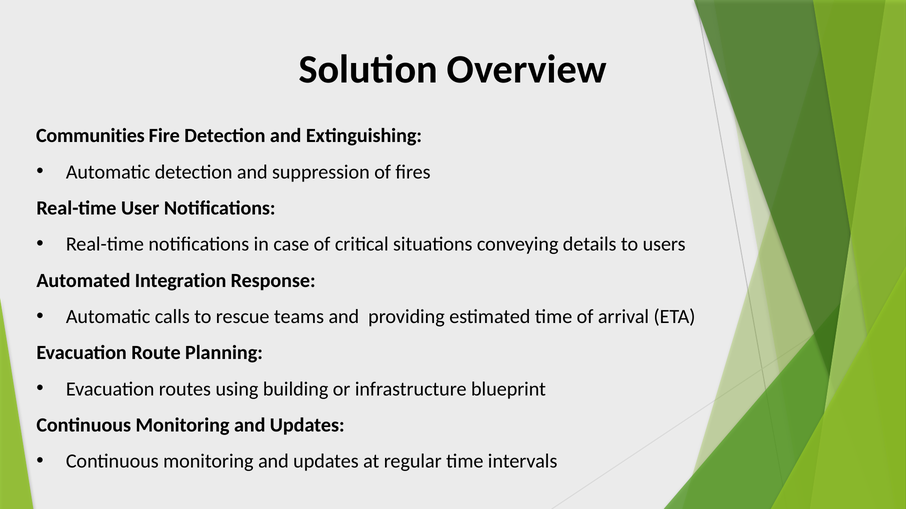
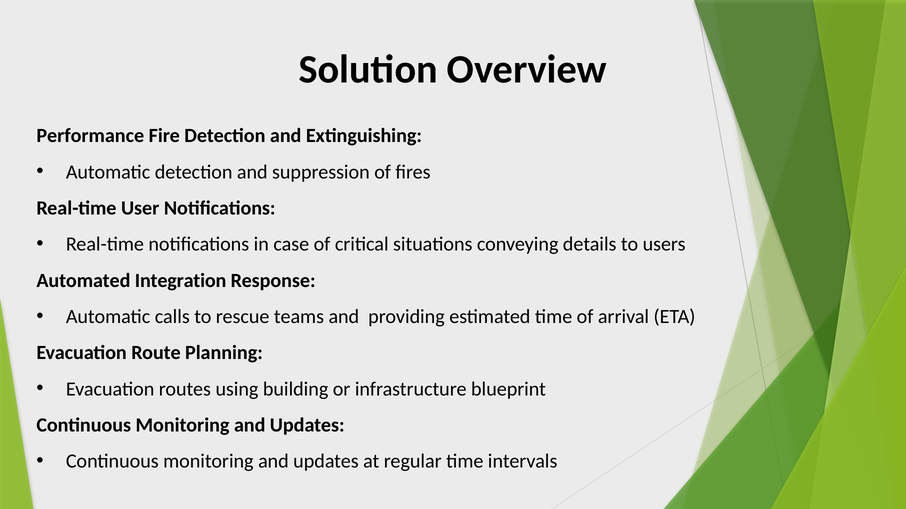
Communities: Communities -> Performance
